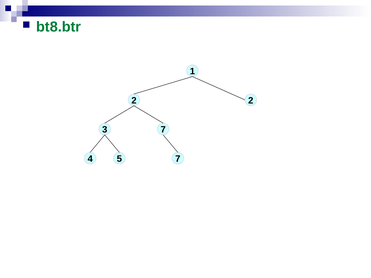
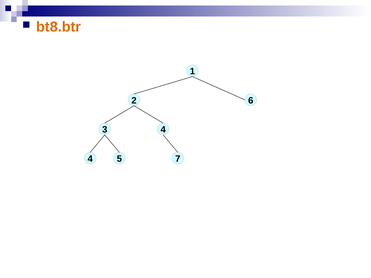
bt8.btr colour: green -> orange
2 2: 2 -> 6
3 7: 7 -> 4
